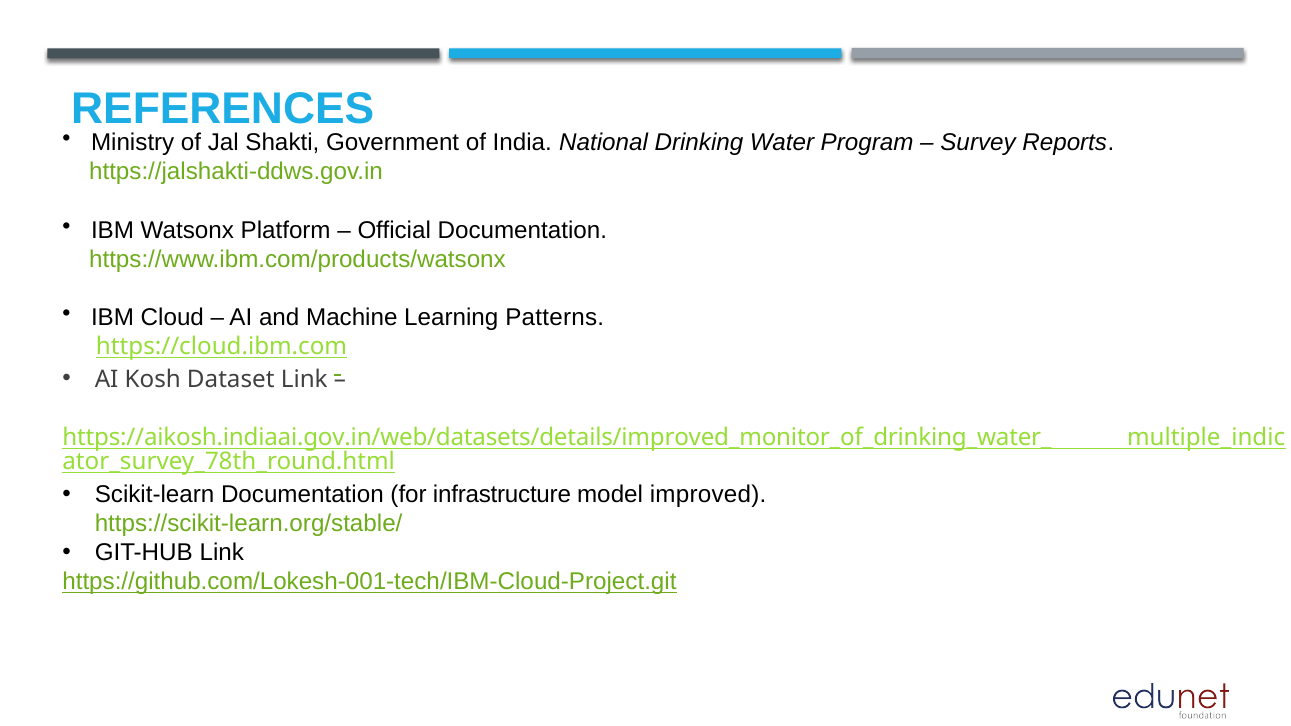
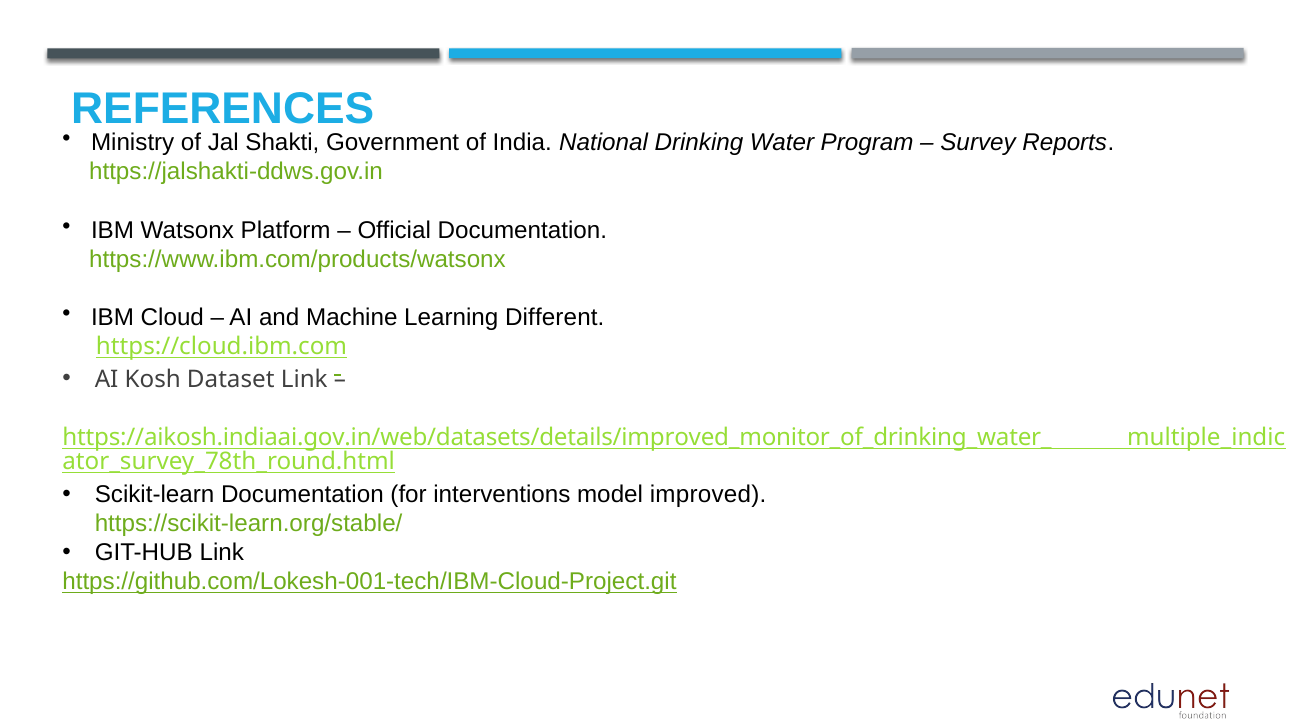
Patterns: Patterns -> Different
infrastructure: infrastructure -> interventions
